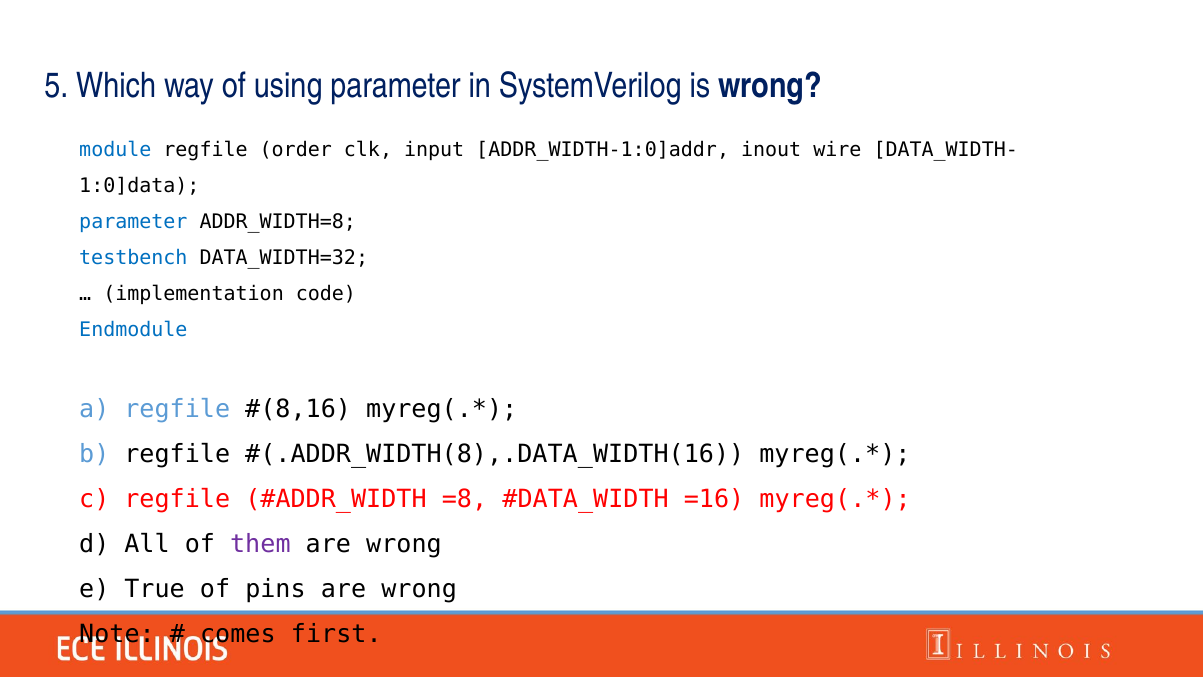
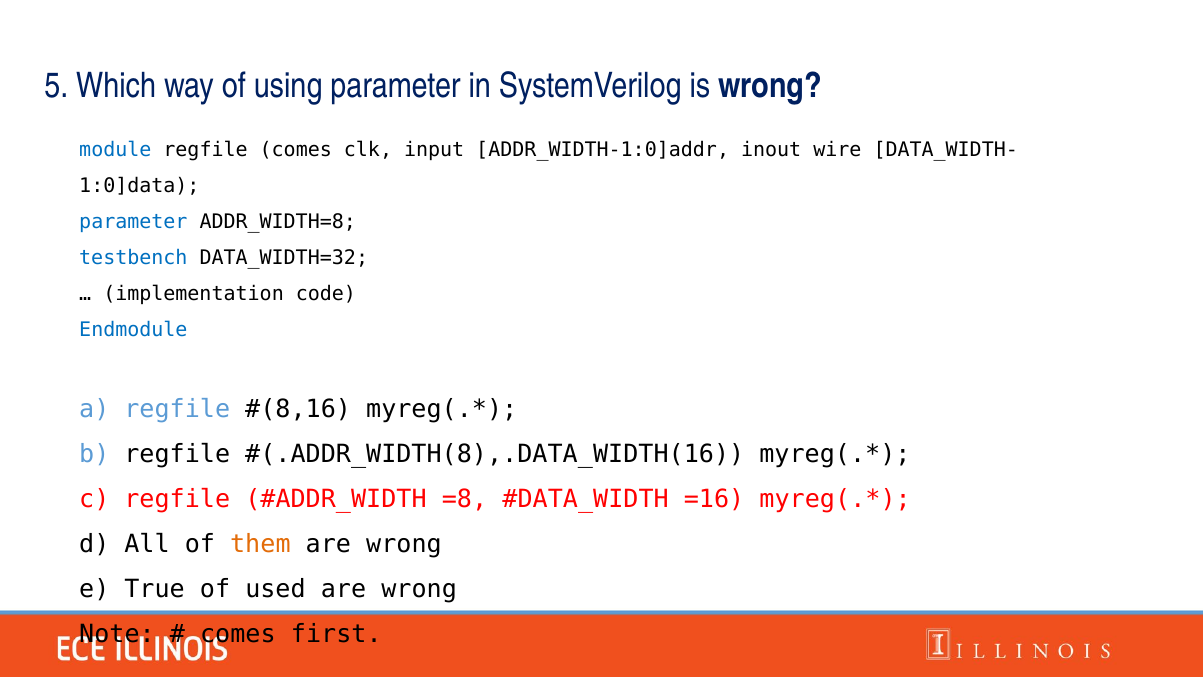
regfile order: order -> comes
them colour: purple -> orange
pins: pins -> used
